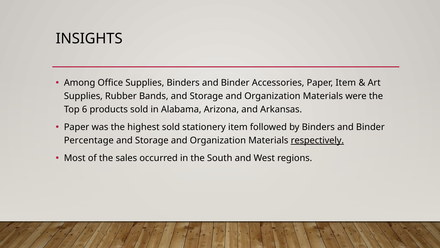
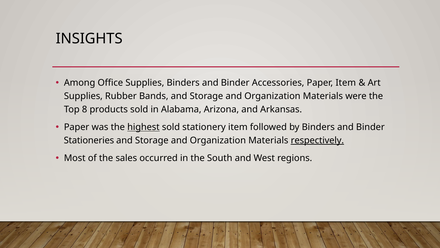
6: 6 -> 8
highest underline: none -> present
Percentage: Percentage -> Stationeries
